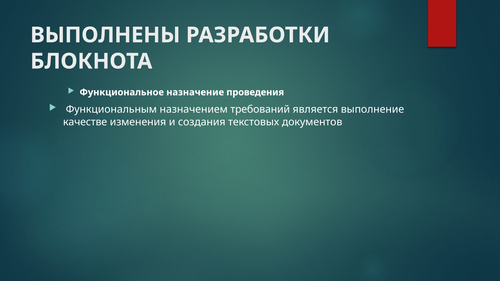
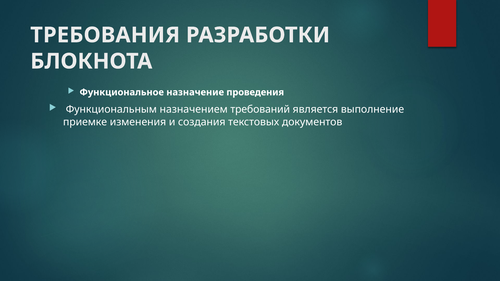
ВЫПОЛНЕНЫ: ВЫПОЛНЕНЫ -> ТРЕБОВАНИЯ
качестве: качестве -> приемке
